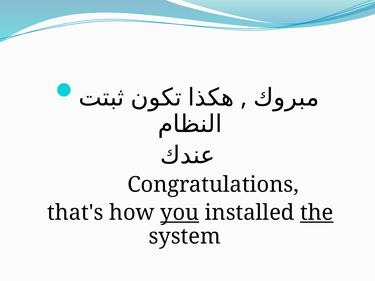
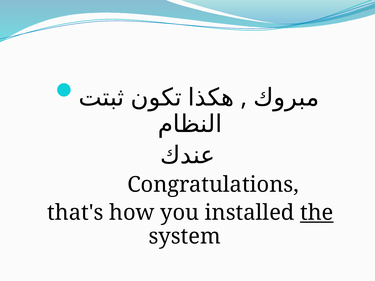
you underline: present -> none
